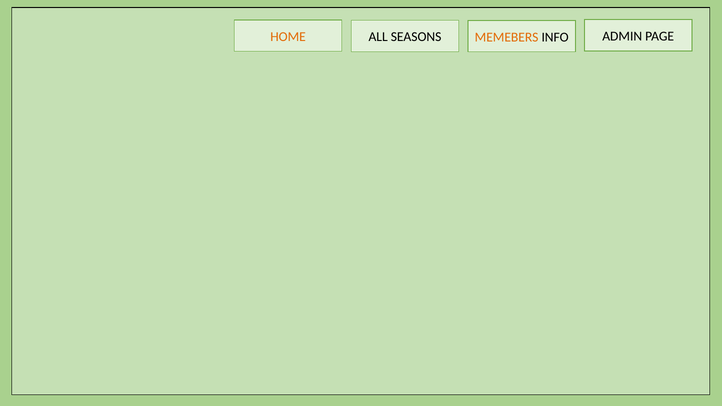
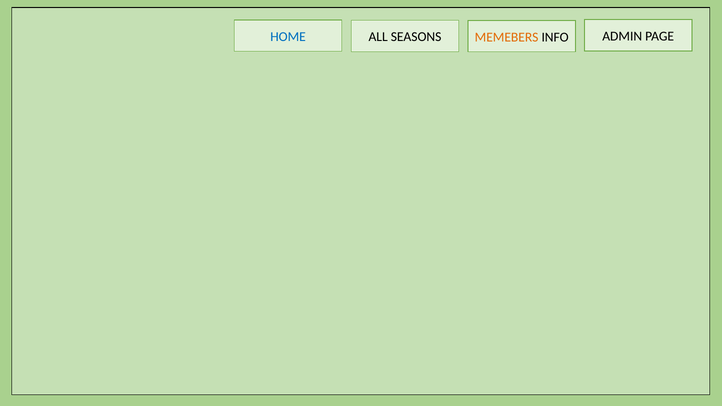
HOME colour: orange -> blue
